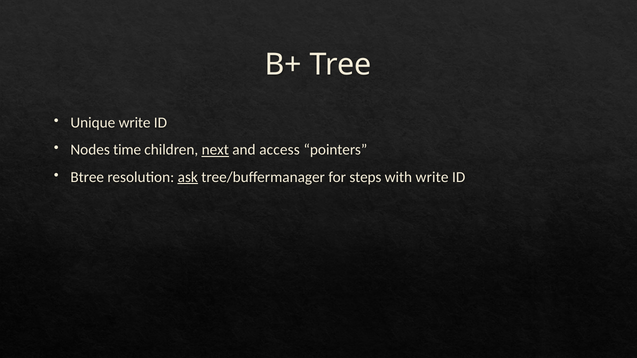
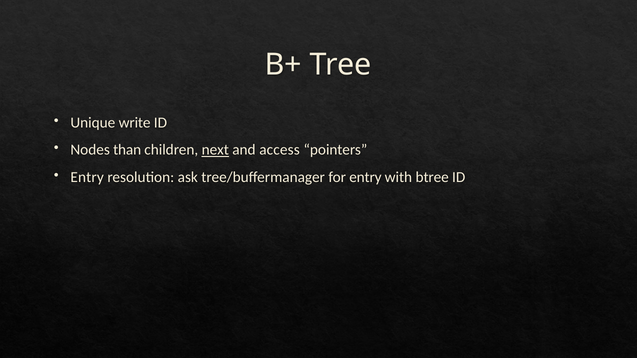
time: time -> than
Btree at (87, 177): Btree -> Entry
ask underline: present -> none
for steps: steps -> entry
with write: write -> btree
